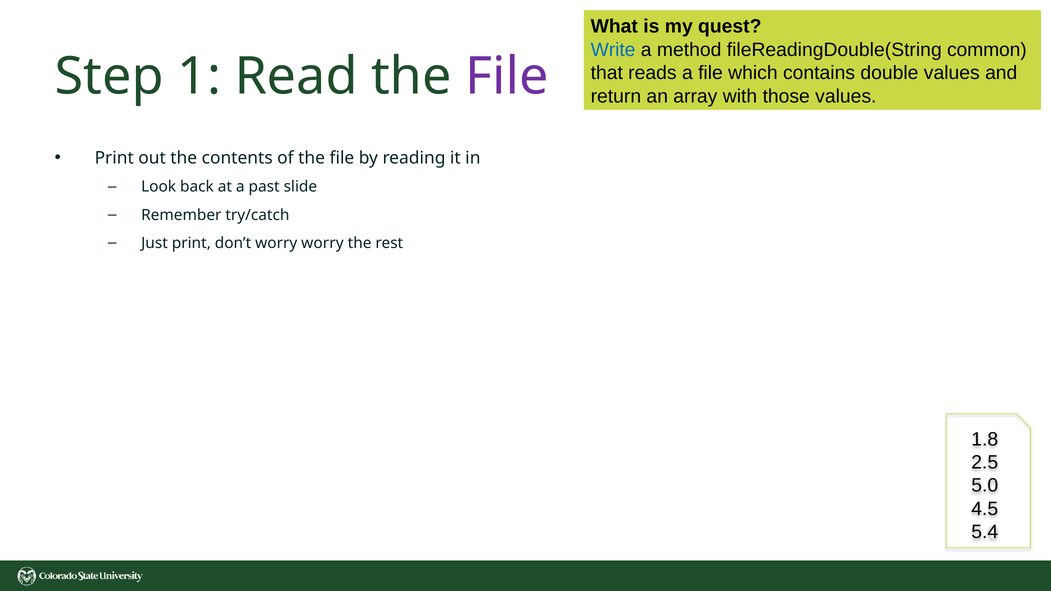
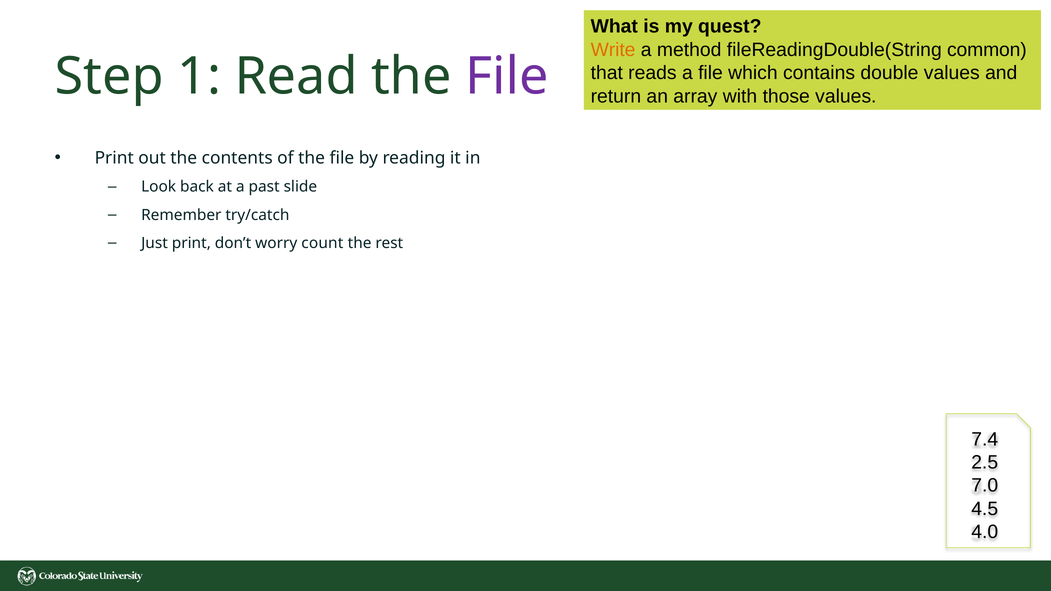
Write colour: blue -> orange
worry worry: worry -> count
1.8: 1.8 -> 7.4
5.0: 5.0 -> 7.0
5.4: 5.4 -> 4.0
